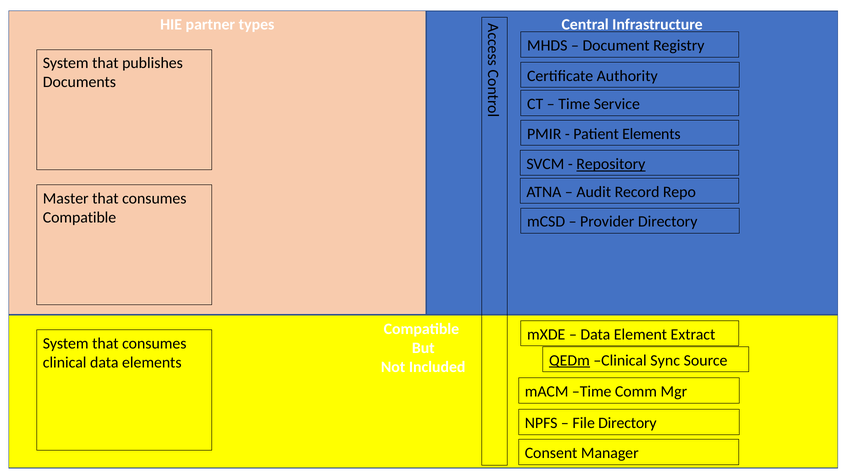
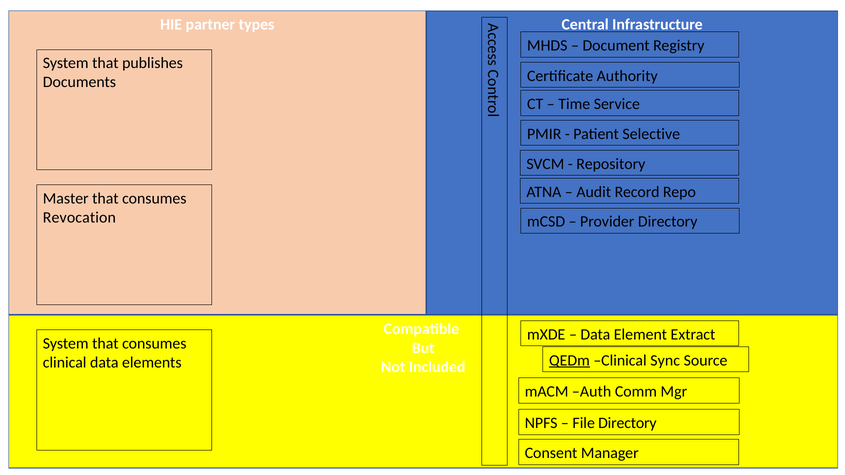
Patient Elements: Elements -> Selective
Repository underline: present -> none
Compatible at (80, 218): Compatible -> Revocation
mACM Time: Time -> Auth
